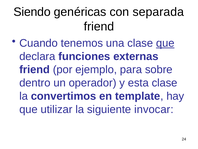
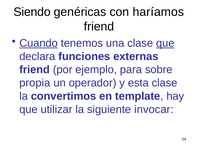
separada: separada -> haríamos
Cuando underline: none -> present
dentro: dentro -> propia
